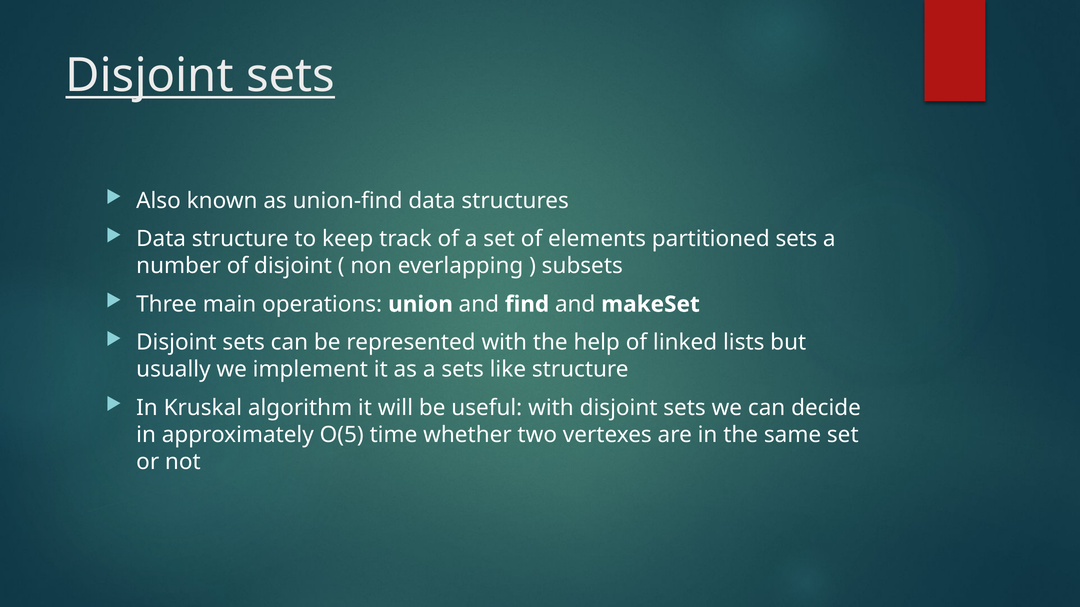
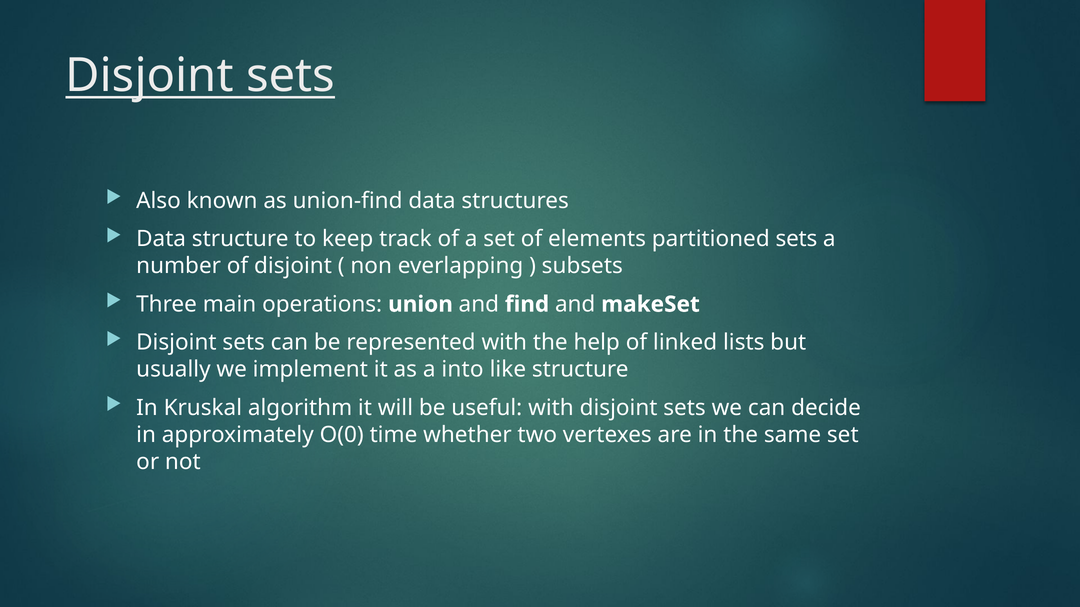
a sets: sets -> into
O(5: O(5 -> O(0
